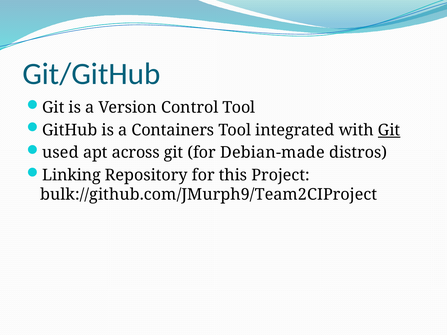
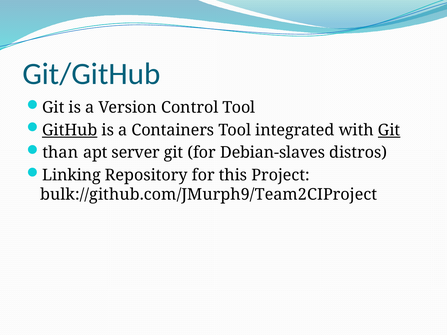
GitHub underline: none -> present
used: used -> than
across: across -> server
Debian-made: Debian-made -> Debian-slaves
